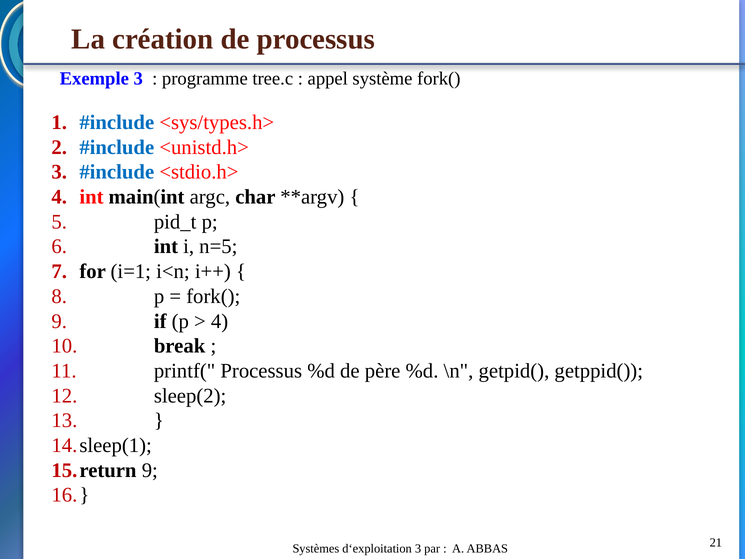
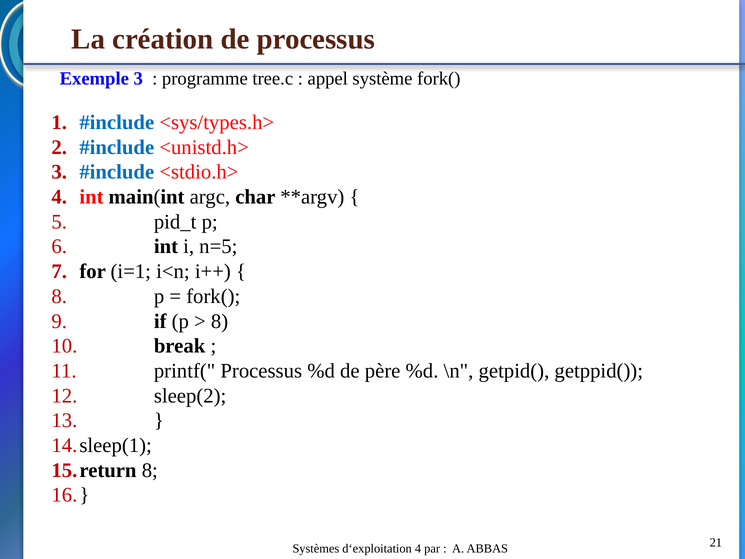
4 at (220, 321): 4 -> 8
9 at (150, 470): 9 -> 8
d‘exploitation 3: 3 -> 4
